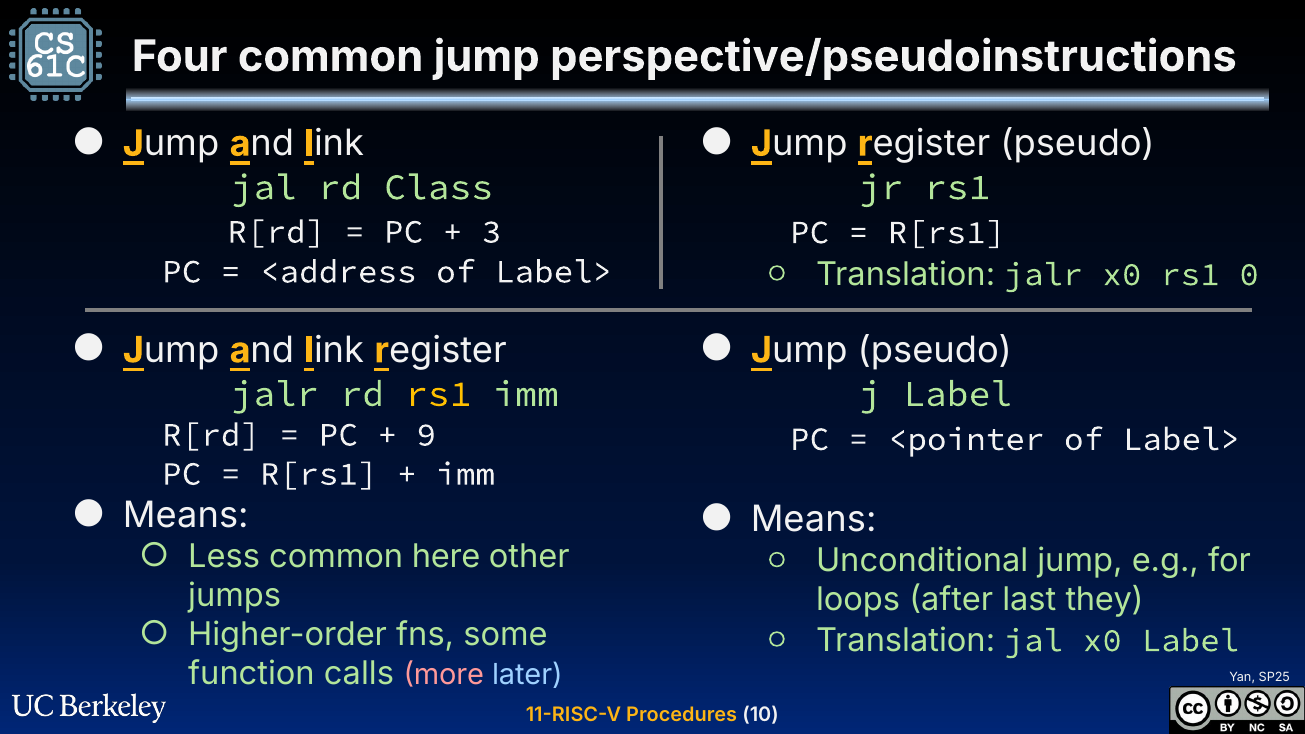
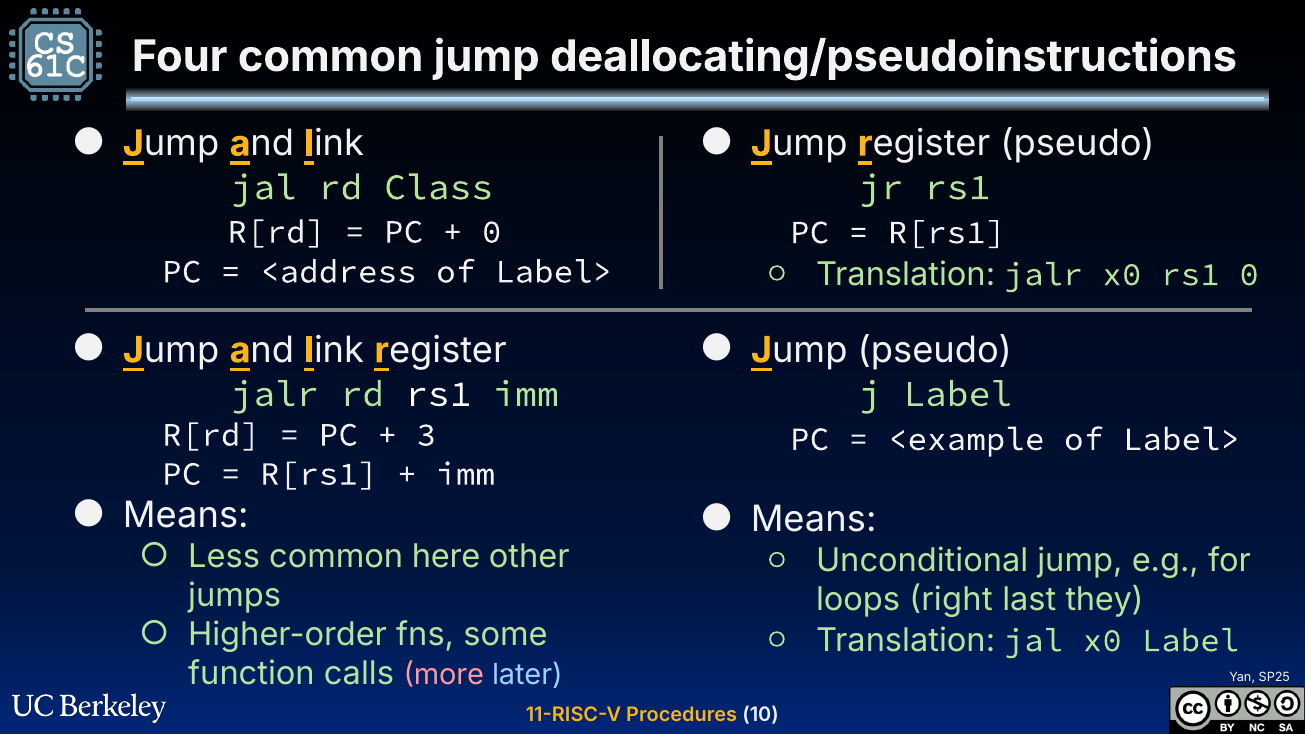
perspective/pseudoinstructions: perspective/pseudoinstructions -> deallocating/pseudoinstructions
3 at (492, 232): 3 -> 0
rs1 at (439, 394) colour: yellow -> white
9: 9 -> 3
<pointer: <pointer -> <example
after: after -> right
